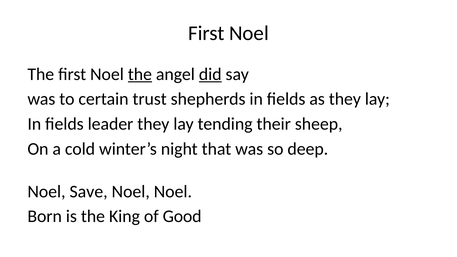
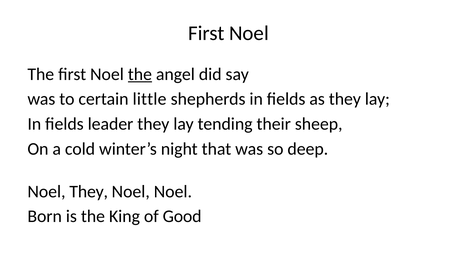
did underline: present -> none
trust: trust -> little
Noel Save: Save -> They
